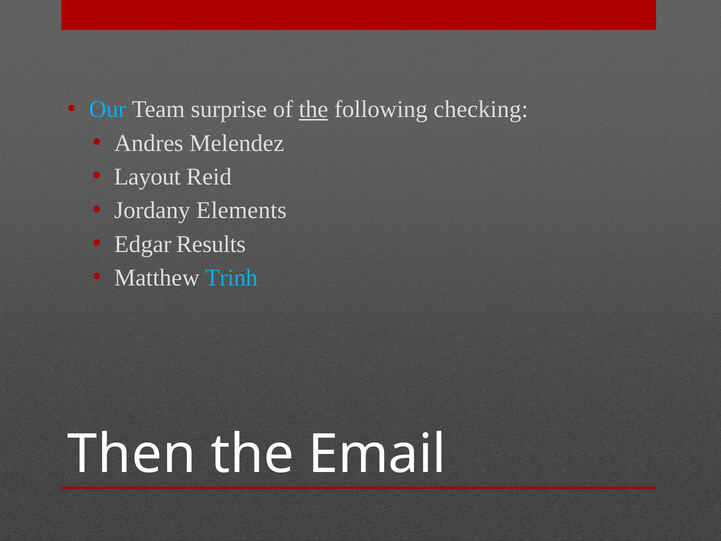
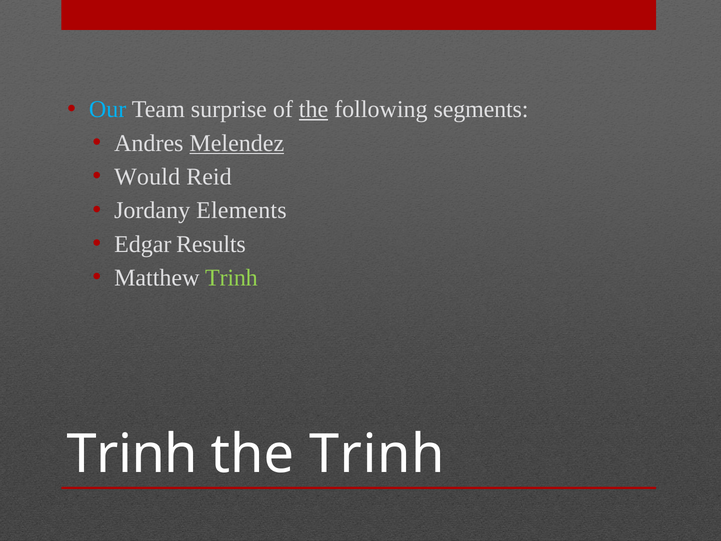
checking: checking -> segments
Melendez underline: none -> present
Layout: Layout -> Would
Trinh at (231, 278) colour: light blue -> light green
Then at (132, 454): Then -> Trinh
the Email: Email -> Trinh
